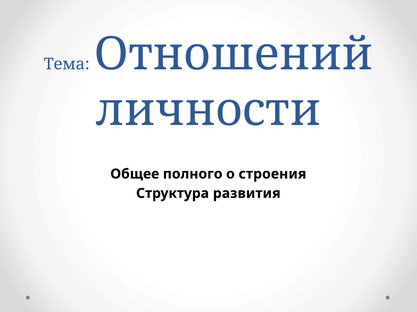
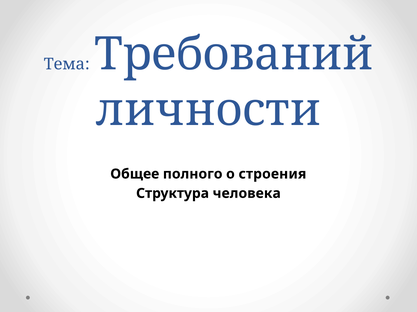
Отношений: Отношений -> Требований
развития: развития -> человека
